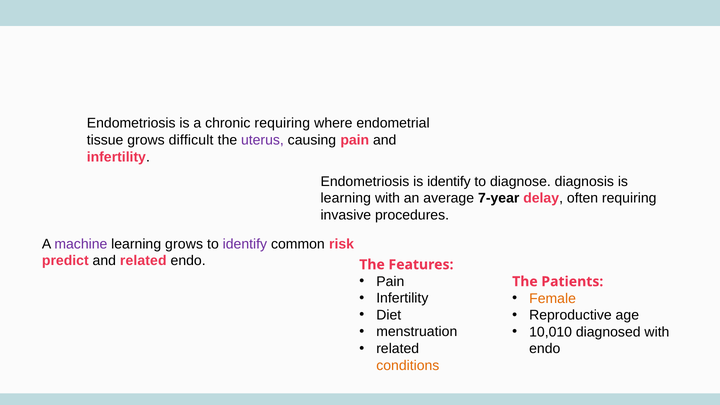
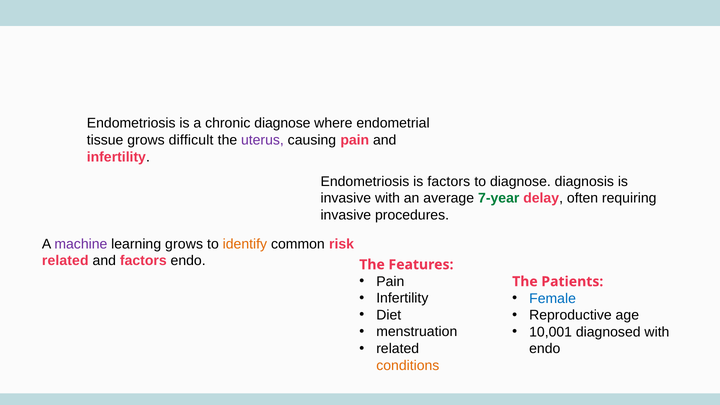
chronic requiring: requiring -> diagnose
is identify: identify -> factors
learning at (346, 198): learning -> invasive
7-year colour: black -> green
identify at (245, 244) colour: purple -> orange
predict at (65, 261): predict -> related
and related: related -> factors
Female colour: orange -> blue
10,010: 10,010 -> 10,001
